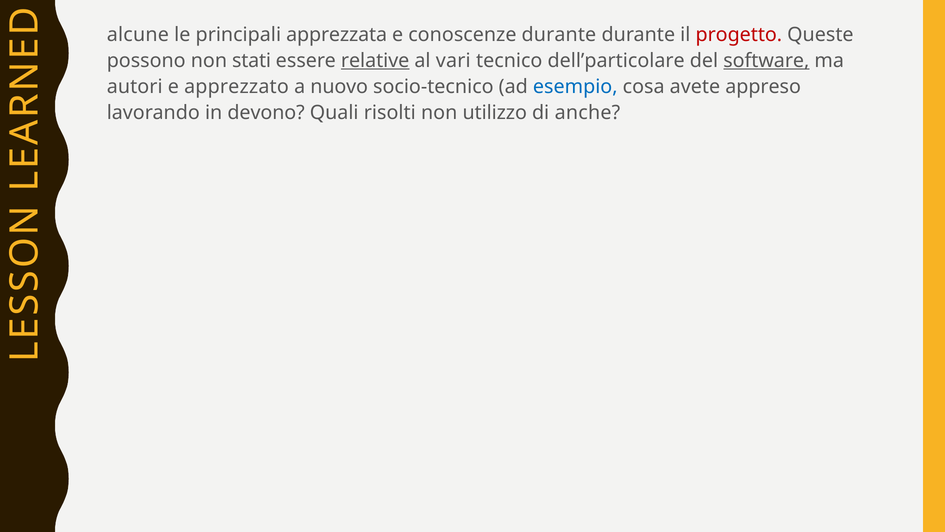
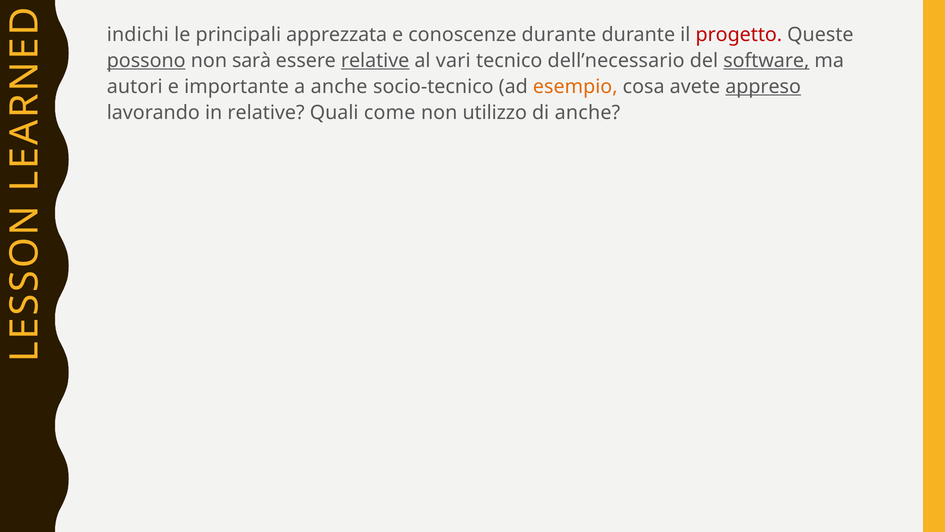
alcune: alcune -> indichi
possono underline: none -> present
stati: stati -> sarà
dell’particolare: dell’particolare -> dell’necessario
apprezzato: apprezzato -> importante
a nuovo: nuovo -> anche
esempio colour: blue -> orange
appreso underline: none -> present
in devono: devono -> relative
risolti: risolti -> come
